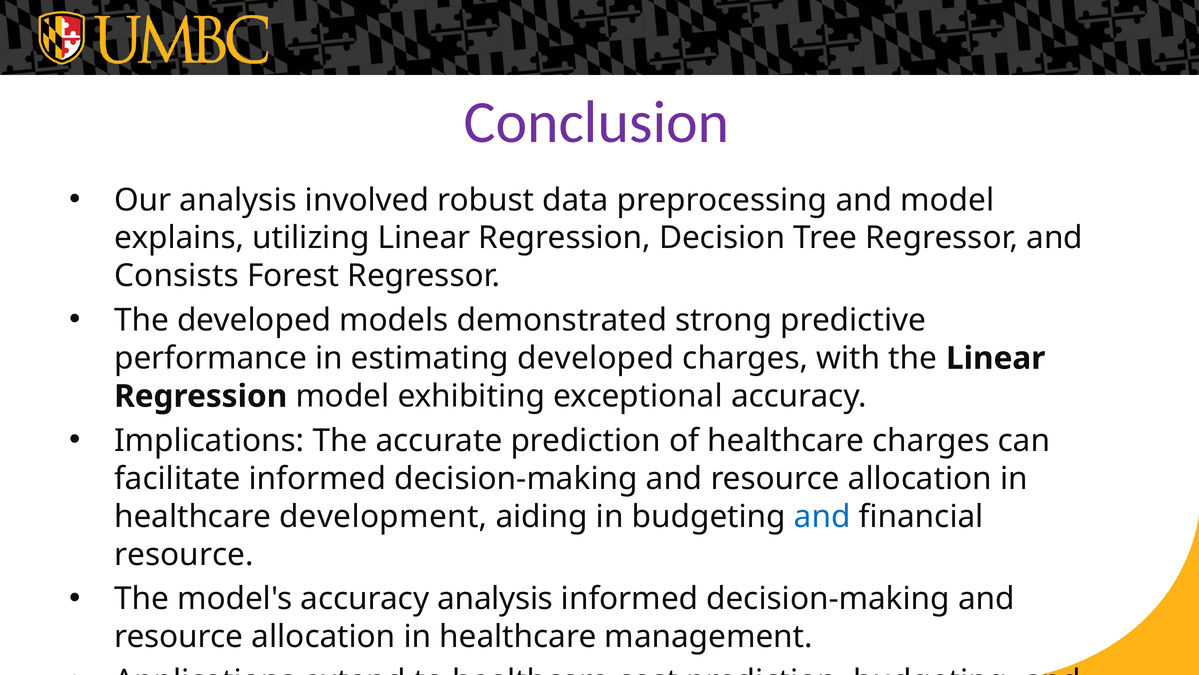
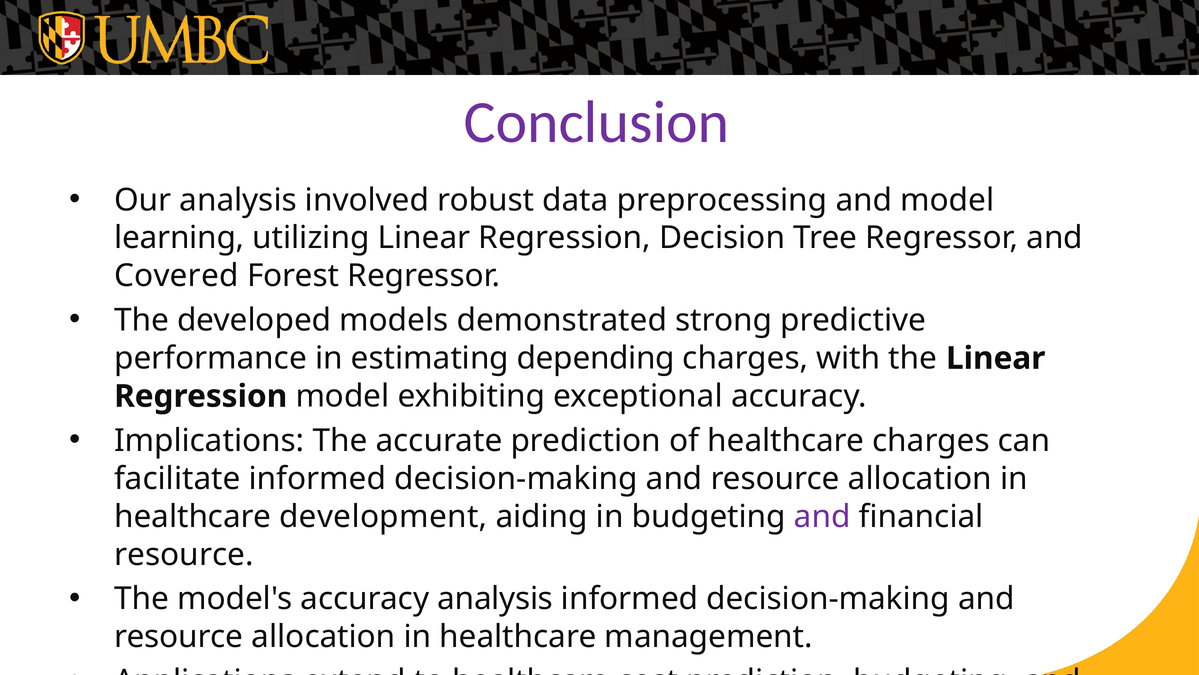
explains: explains -> learning
Consists: Consists -> Covered
estimating developed: developed -> depending
and at (822, 516) colour: blue -> purple
